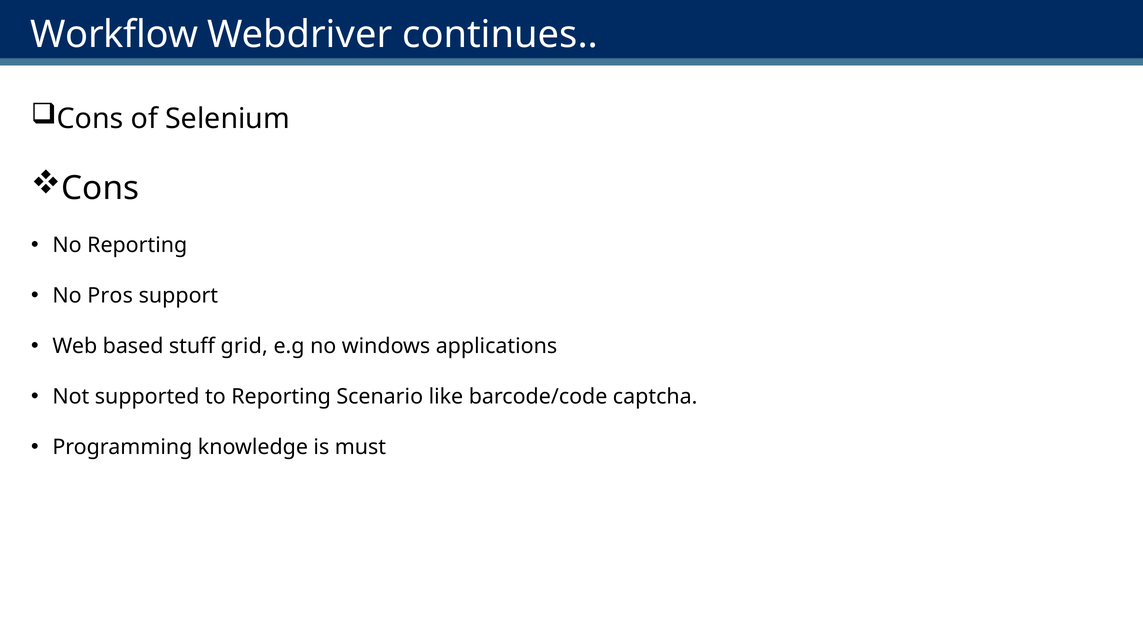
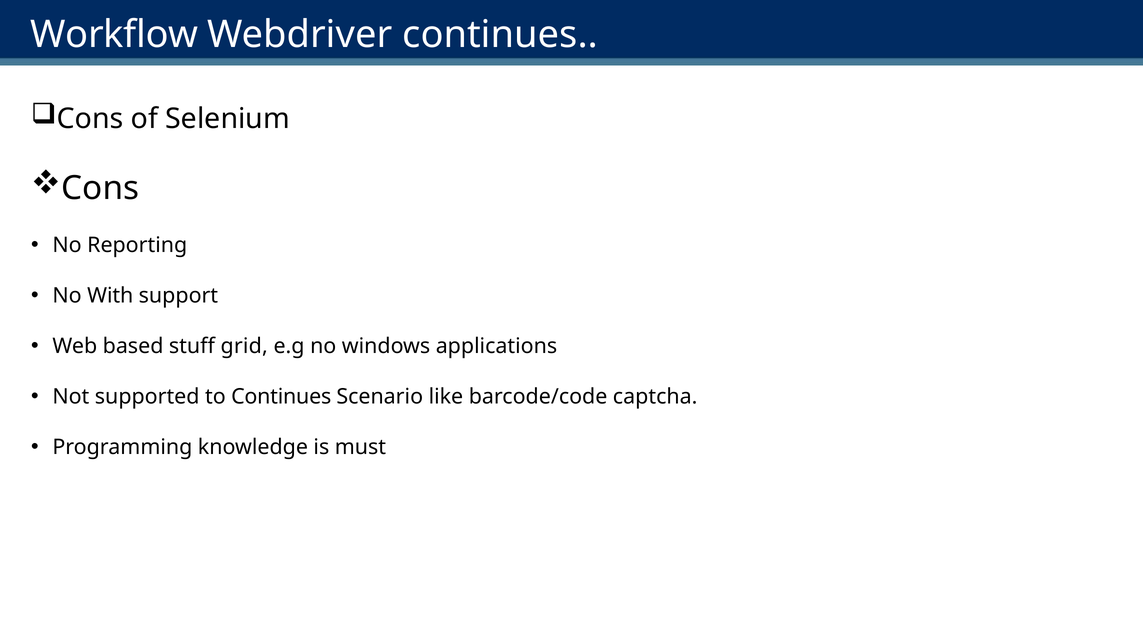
Pros: Pros -> With
to Reporting: Reporting -> Continues
